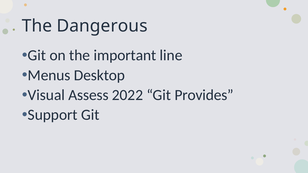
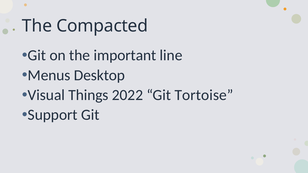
Dangerous: Dangerous -> Compacted
Assess: Assess -> Things
Provides: Provides -> Tortoise
